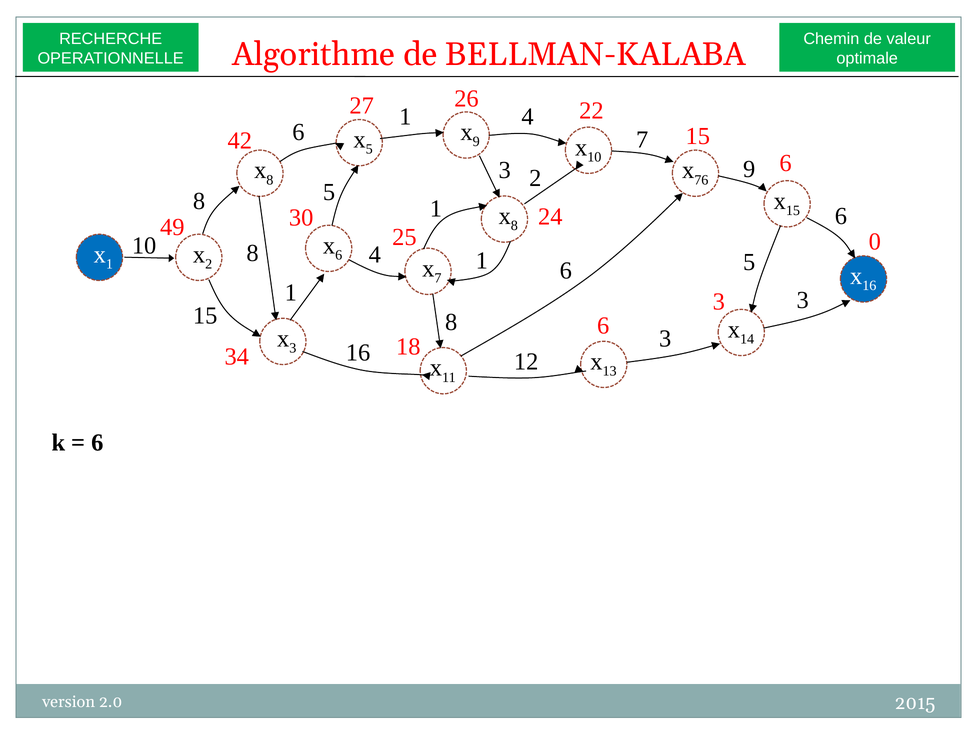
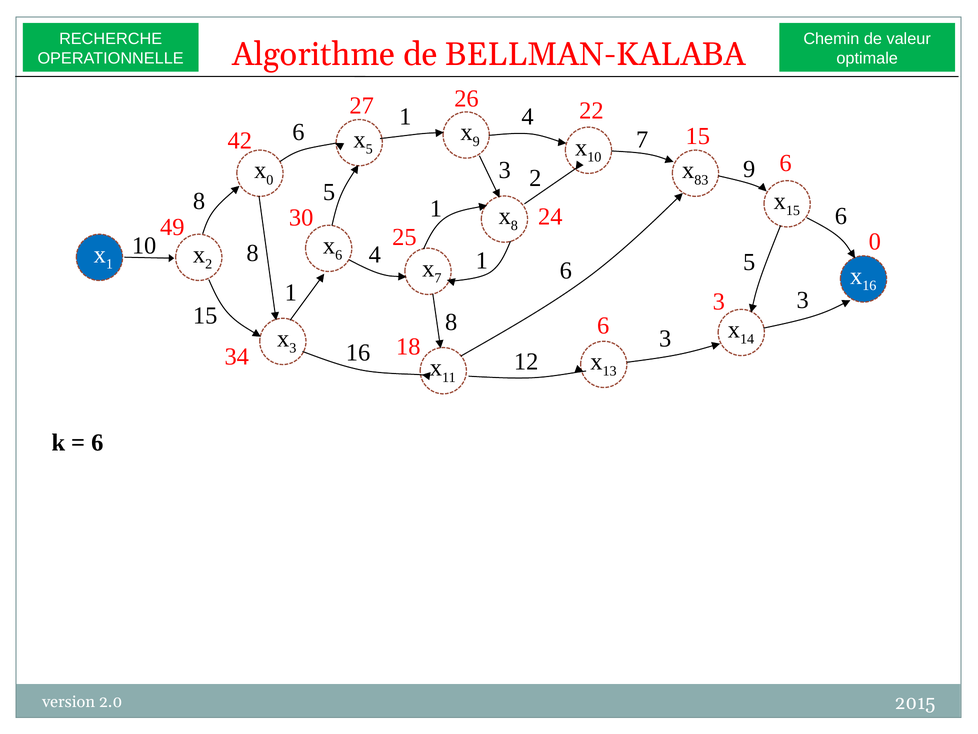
8 at (270, 180): 8 -> 0
76: 76 -> 83
